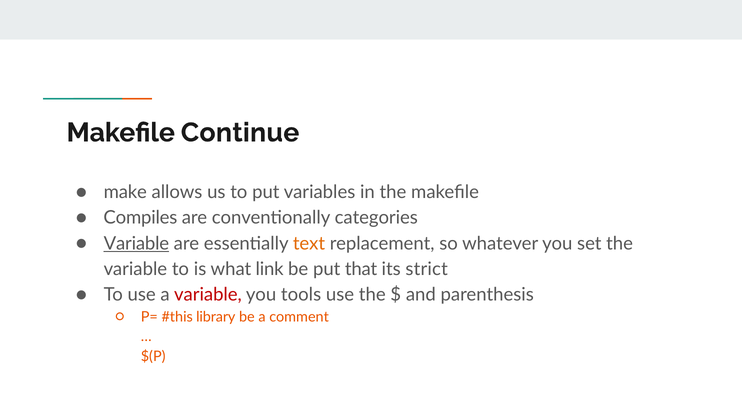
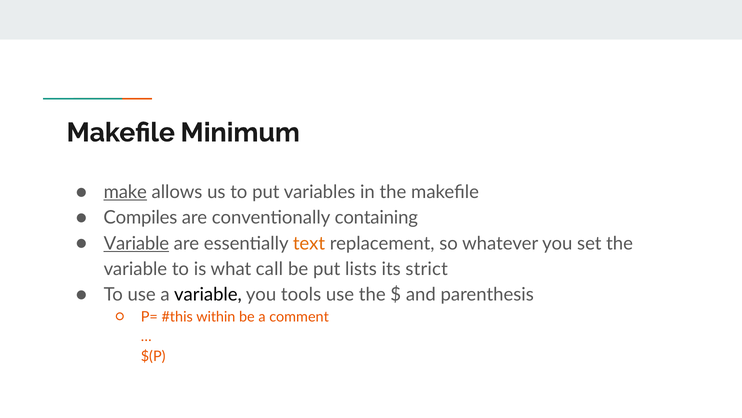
Continue: Continue -> Minimum
make underline: none -> present
categories: categories -> containing
link: link -> call
that: that -> lists
variable at (208, 294) colour: red -> black
library: library -> within
